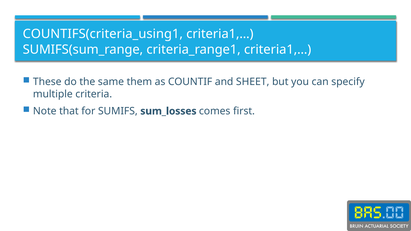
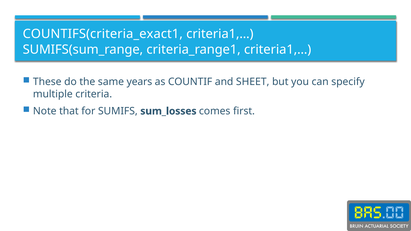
COUNTIFS(criteria_using1: COUNTIFS(criteria_using1 -> COUNTIFS(criteria_exact1
them: them -> years
